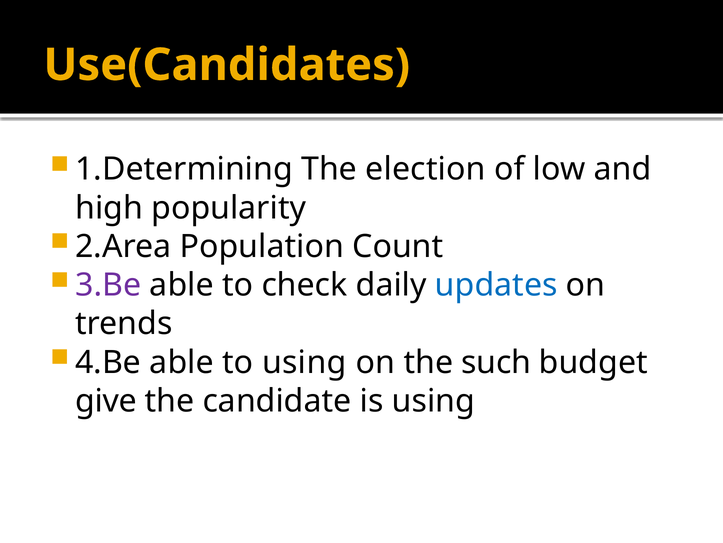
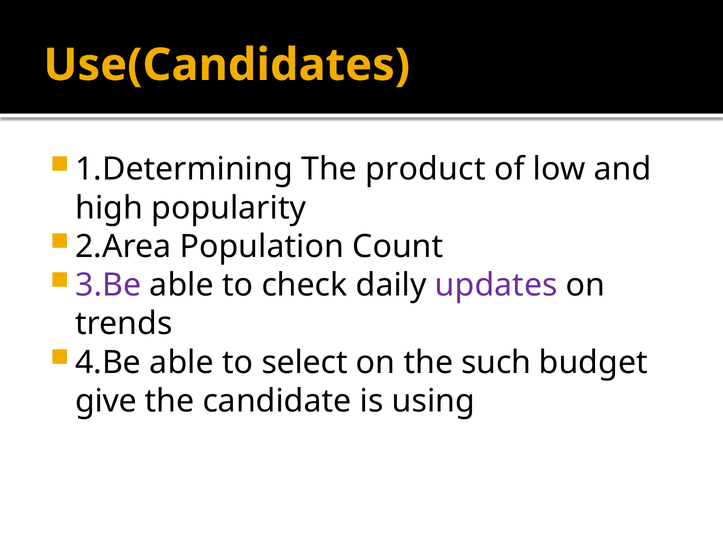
election: election -> product
updates colour: blue -> purple
to using: using -> select
